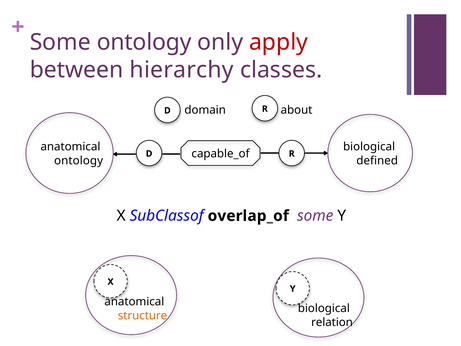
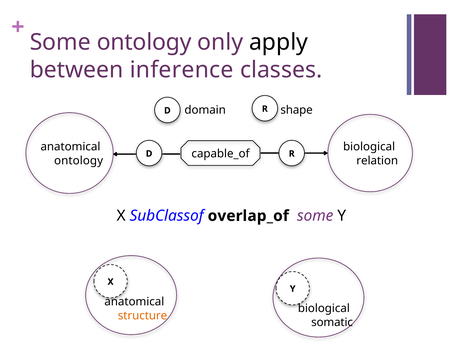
apply colour: red -> black
hierarchy: hierarchy -> inference
about: about -> shape
defined: defined -> relation
relation: relation -> somatic
